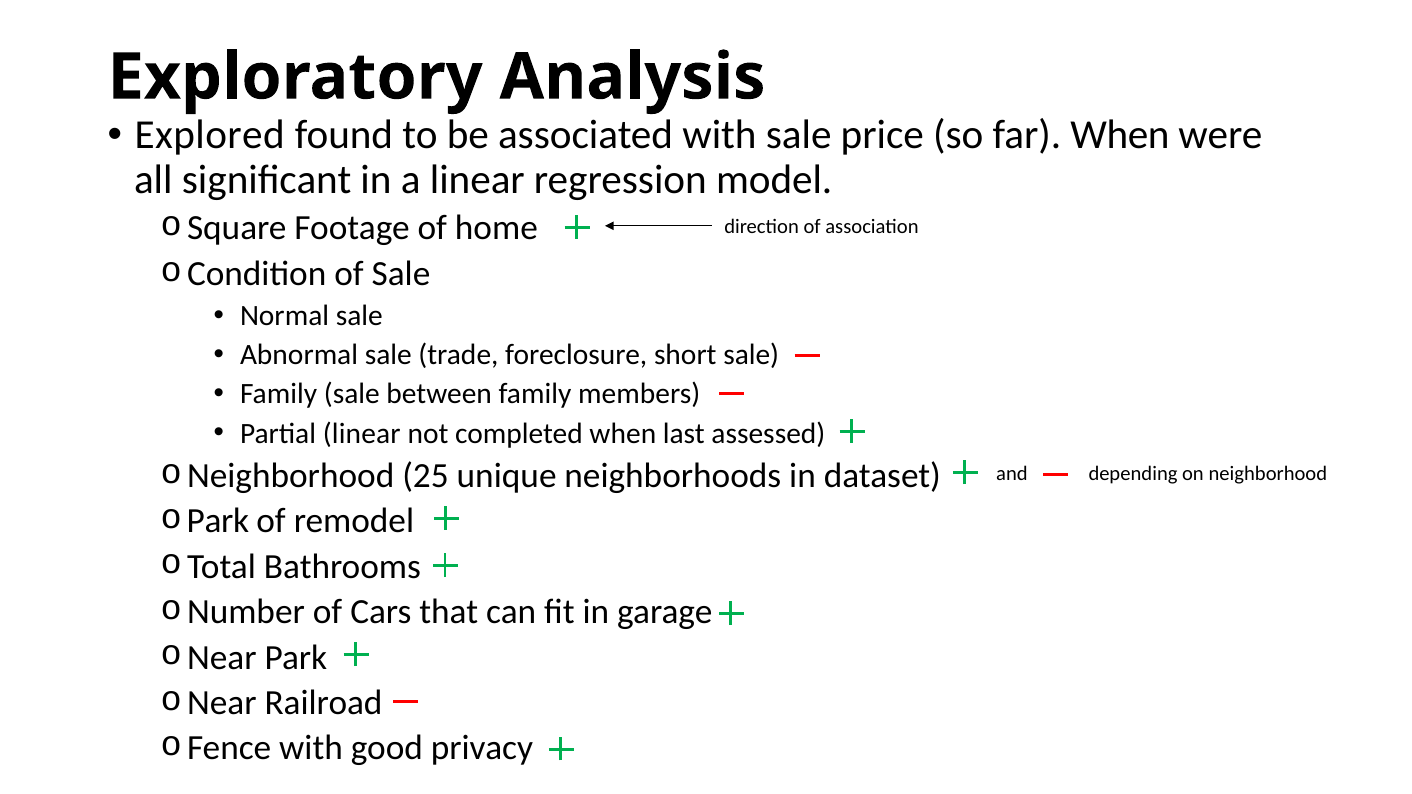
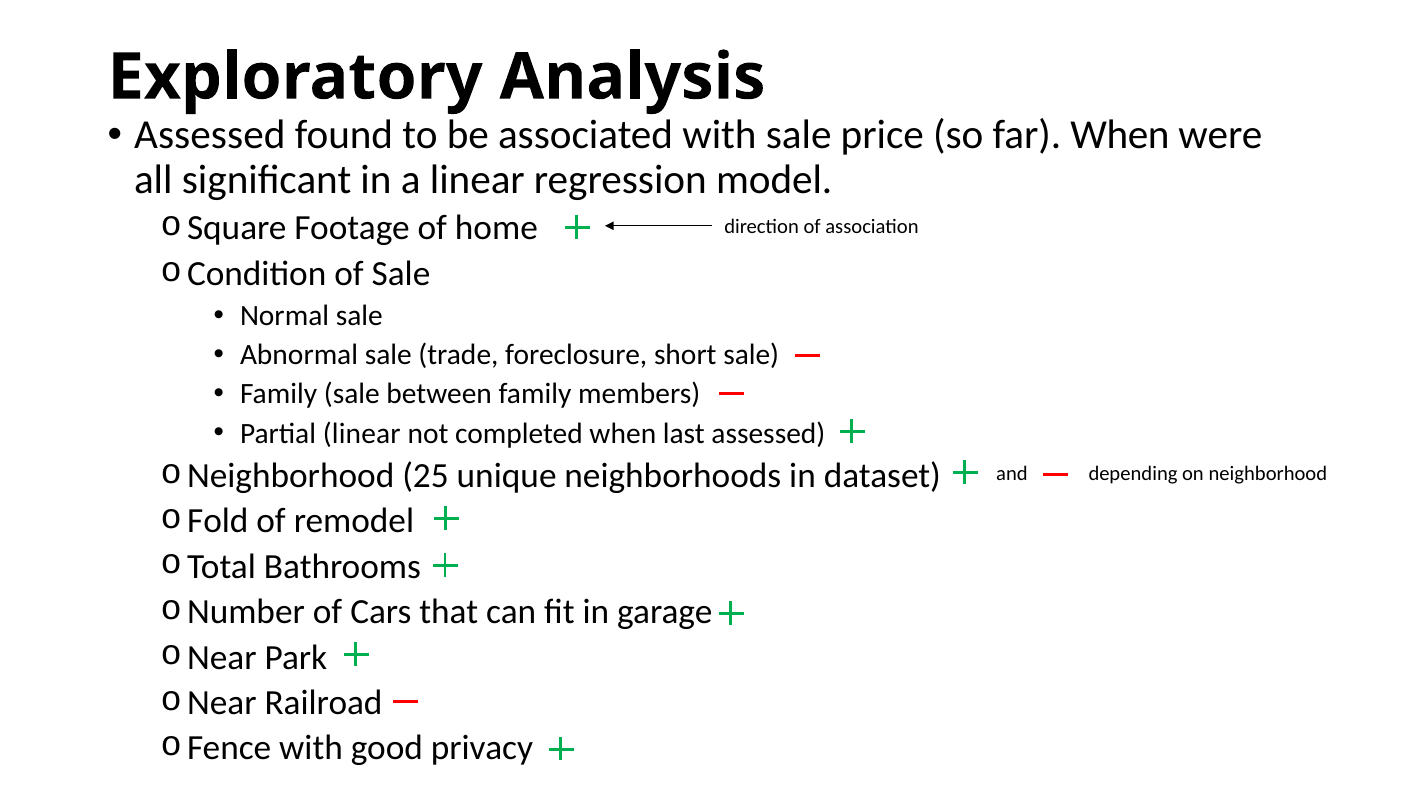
Explored at (210, 135): Explored -> Assessed
Park at (218, 521): Park -> Fold
